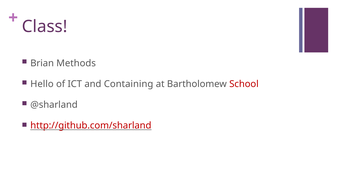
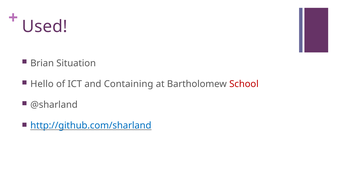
Class: Class -> Used
Methods: Methods -> Situation
http://github.com/sharland colour: red -> blue
